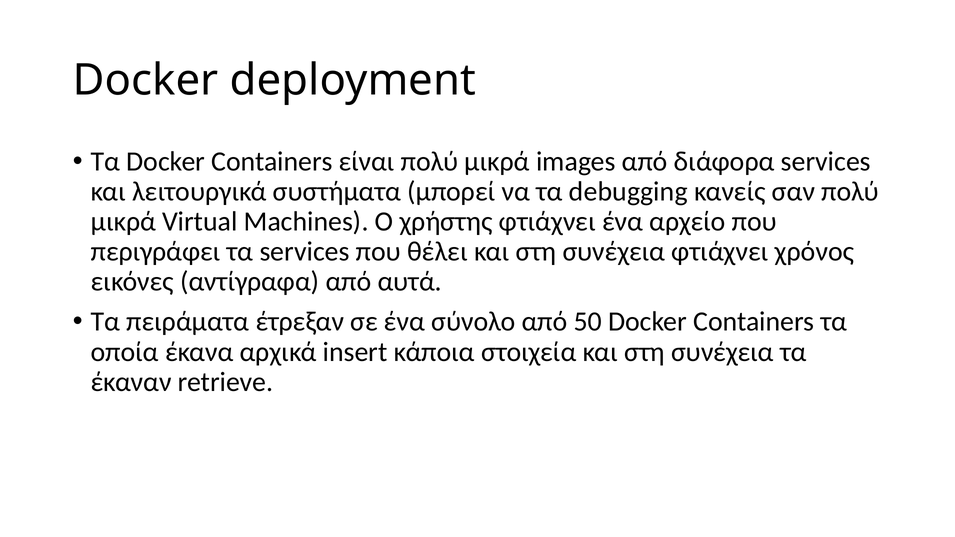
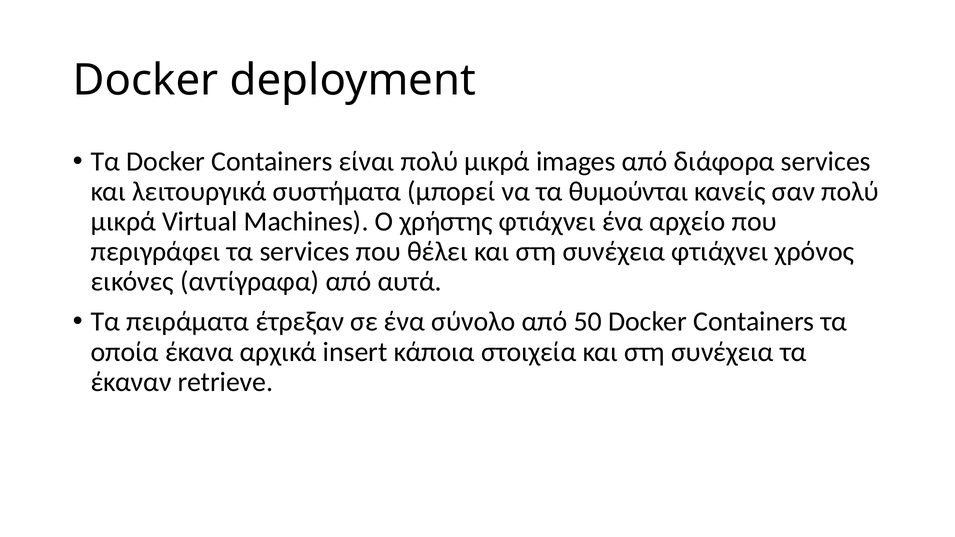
debugging: debugging -> θυμούνται
